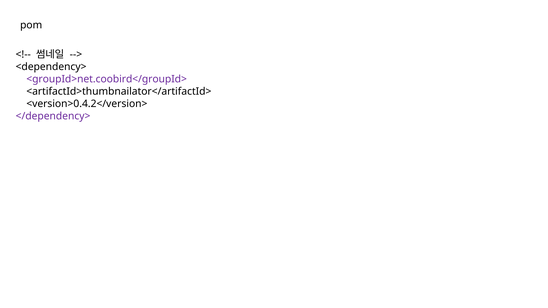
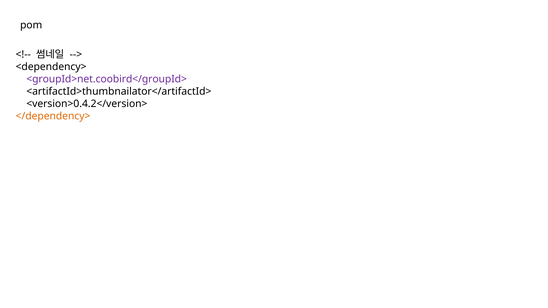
</dependency> colour: purple -> orange
